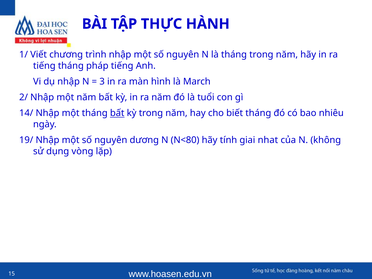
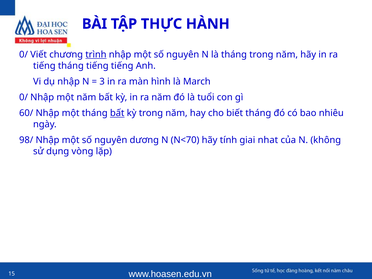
1/ at (24, 55): 1/ -> 0/
trình underline: none -> present
tháng pháp: pháp -> tiếng
2/ at (24, 97): 2/ -> 0/
14/: 14/ -> 60/
19/: 19/ -> 98/
N<80: N<80 -> N<70
